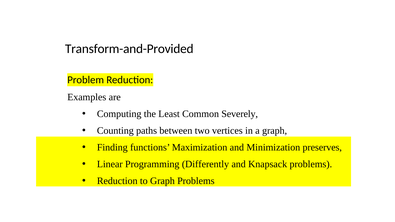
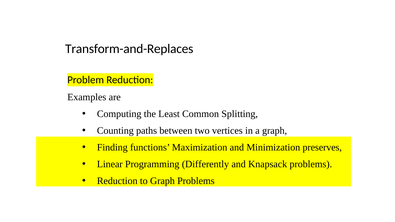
Transform-and-Provided: Transform-and-Provided -> Transform-and-Replaces
Severely: Severely -> Splitting
